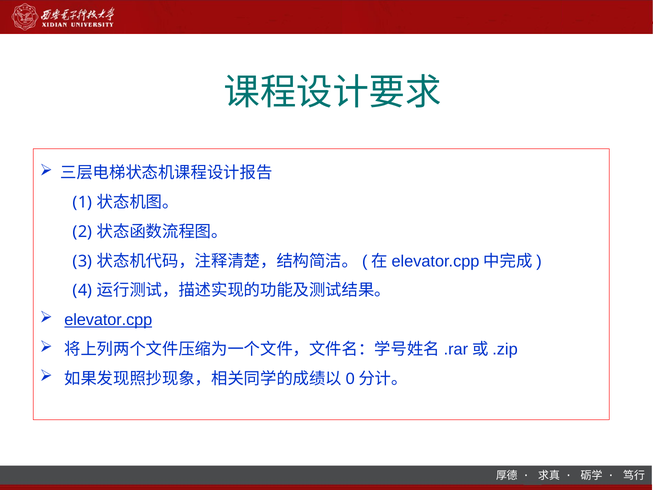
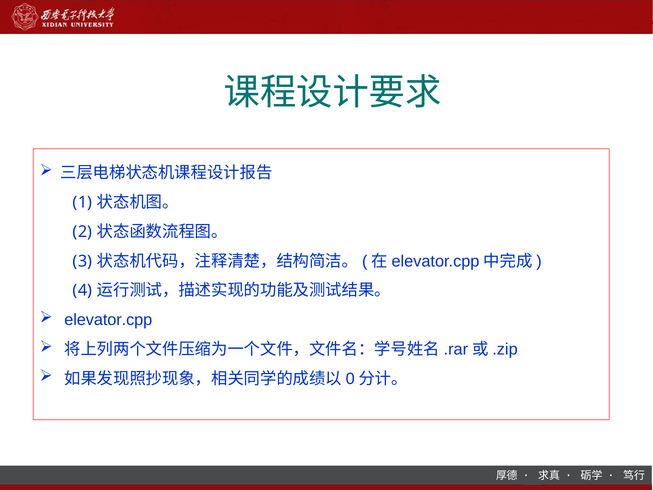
elevator.cpp underline: present -> none
